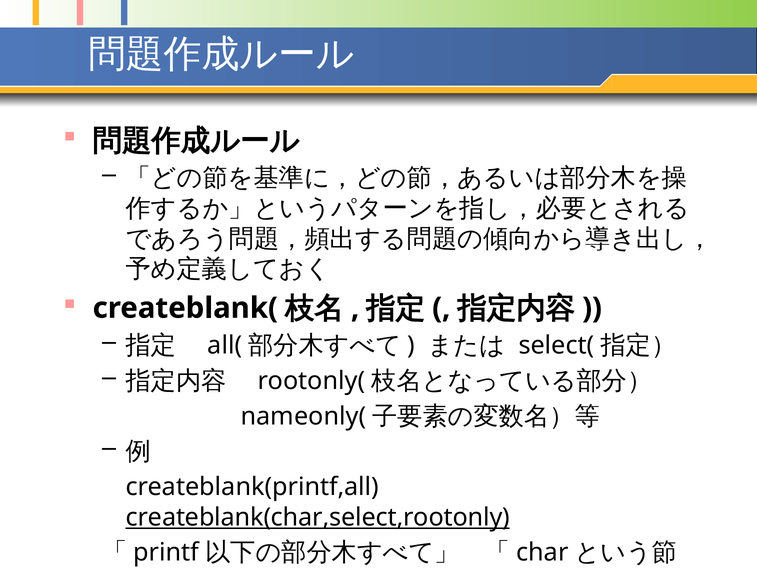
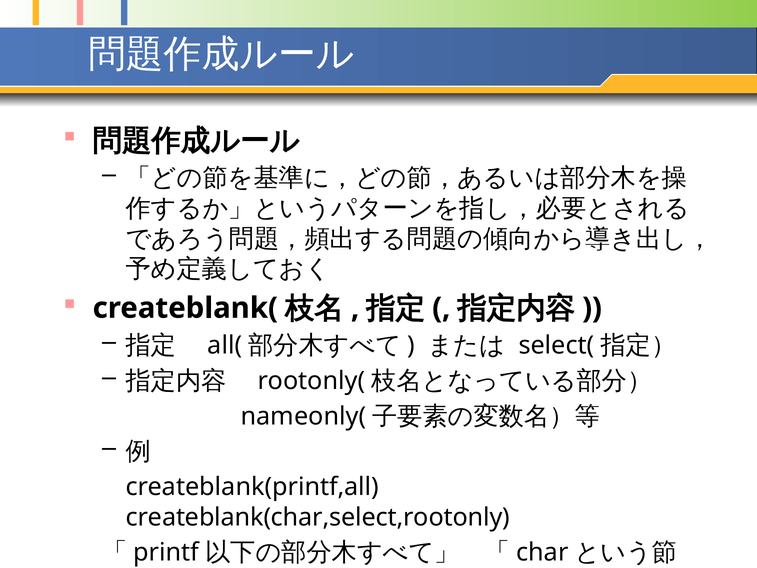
createblank(char,select,rootonly underline: present -> none
